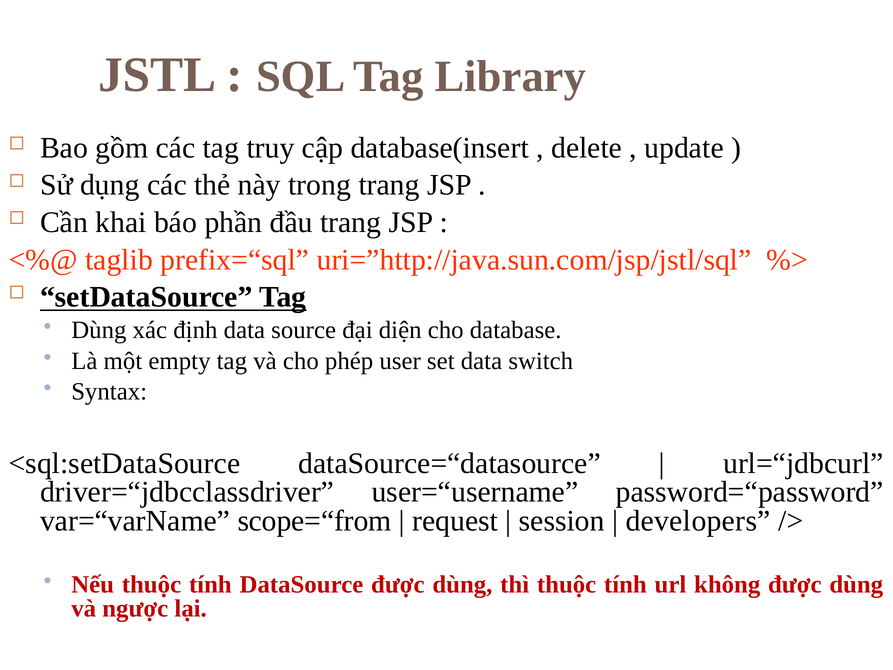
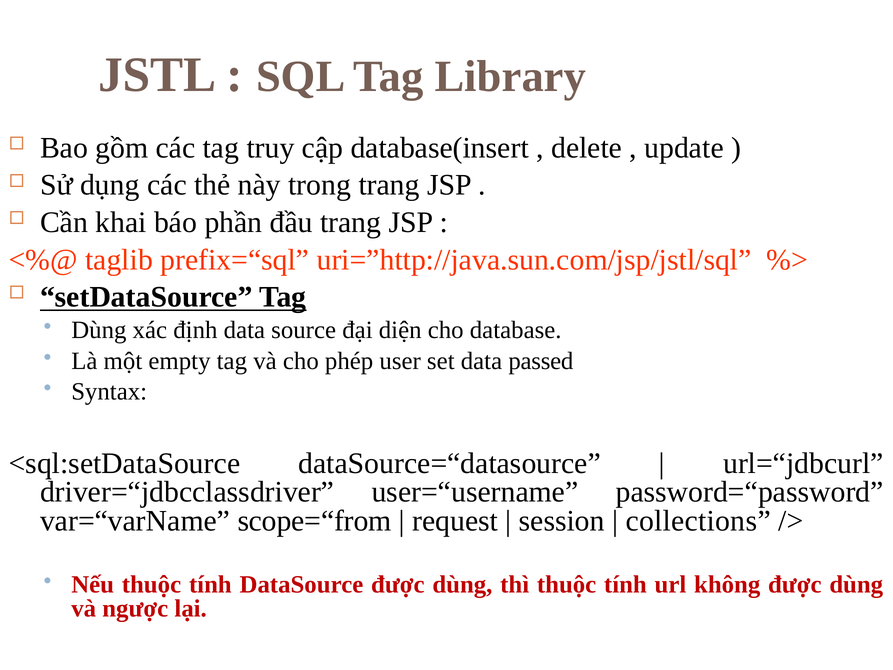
switch: switch -> passed
developers: developers -> collections
